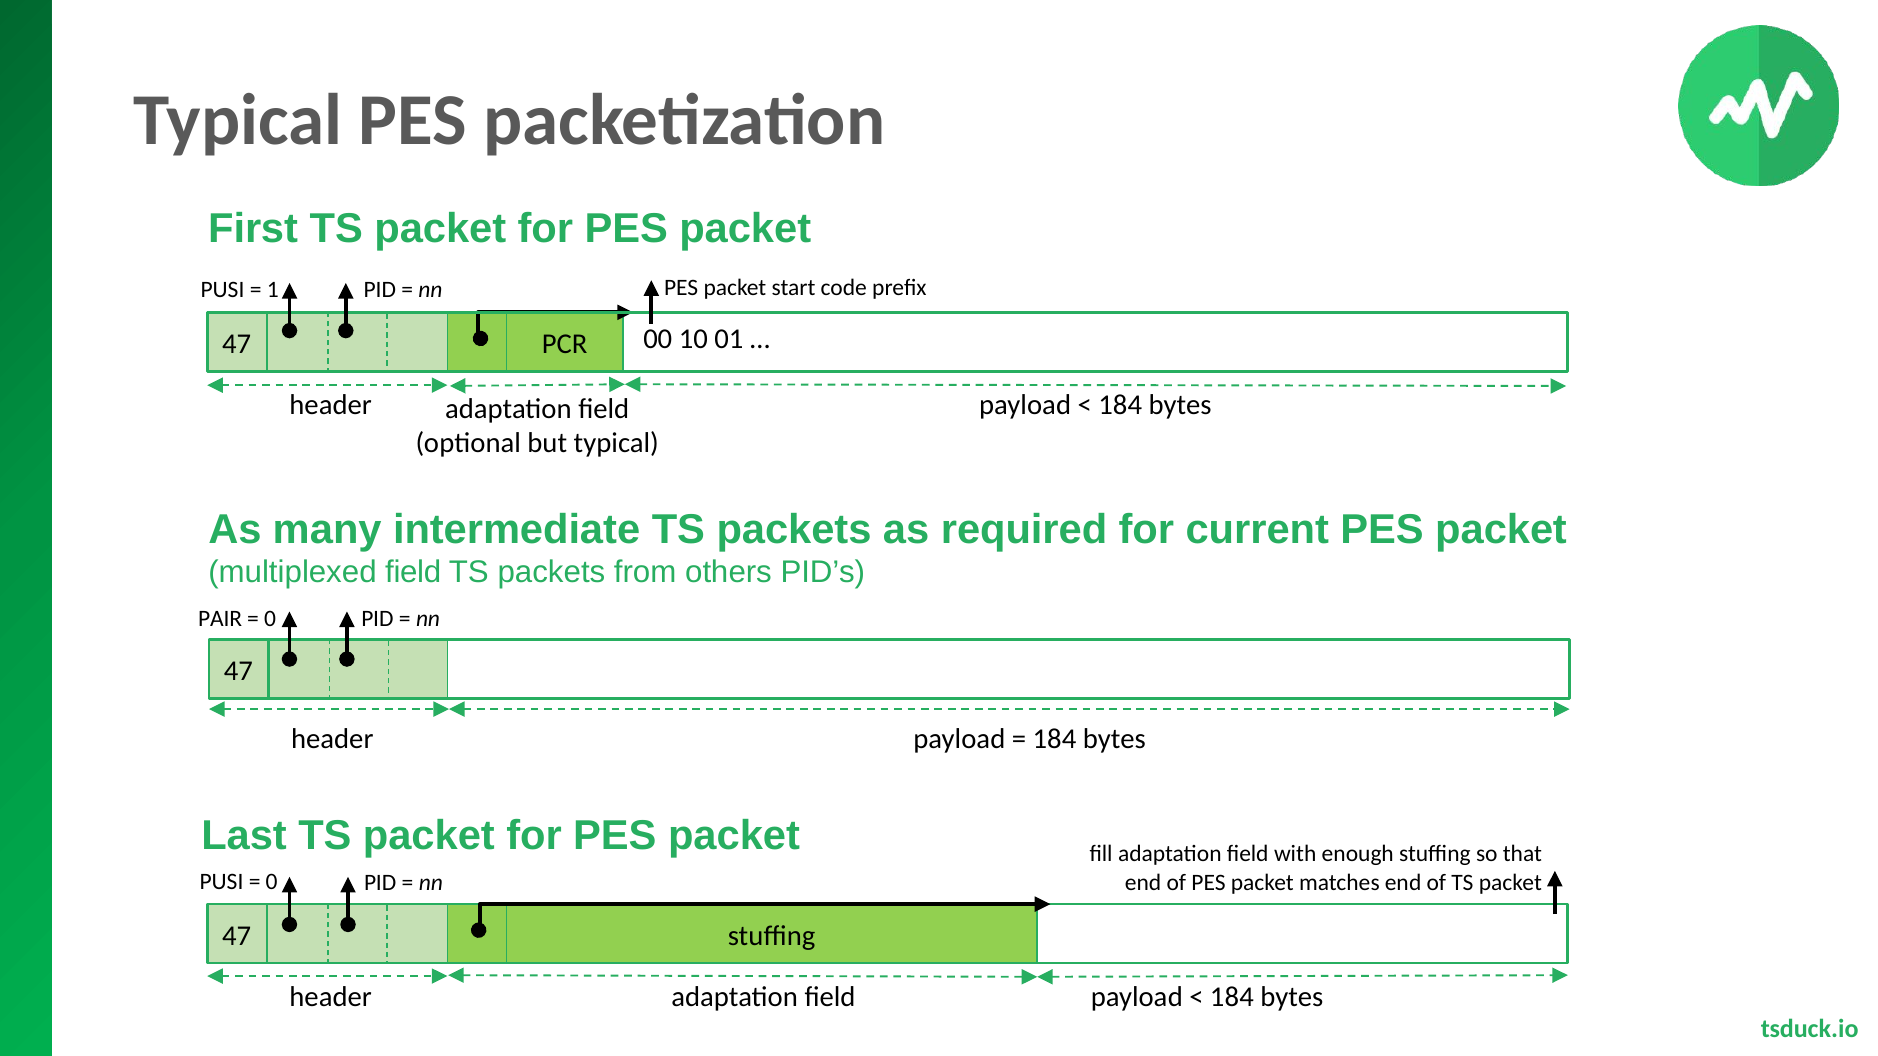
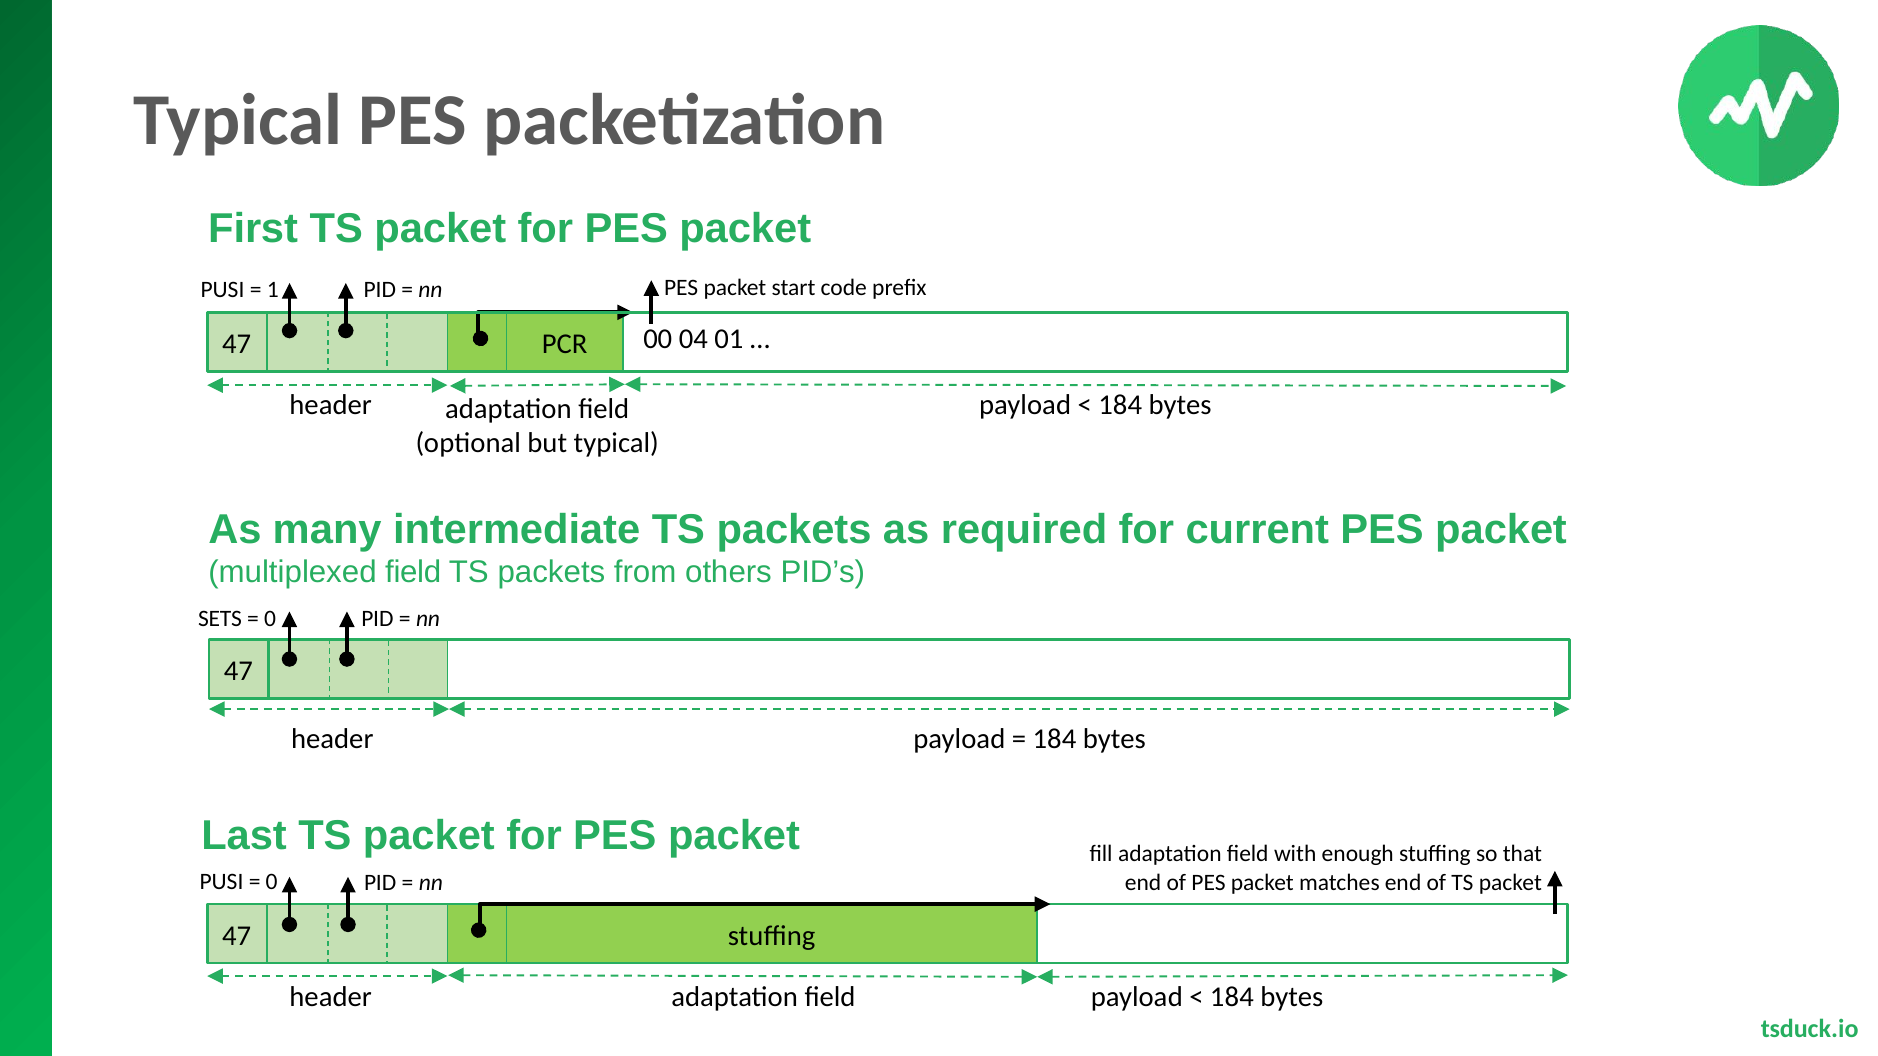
10: 10 -> 04
PAIR: PAIR -> SETS
